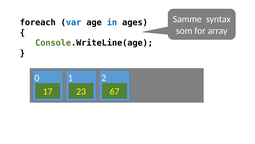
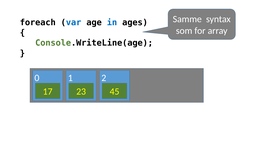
67: 67 -> 45
